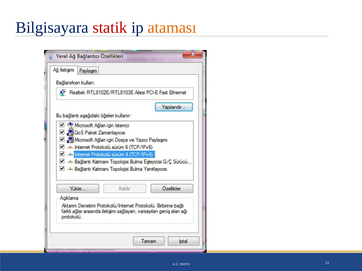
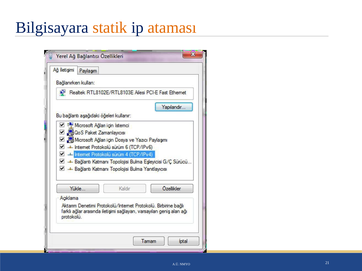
statik colour: red -> orange
